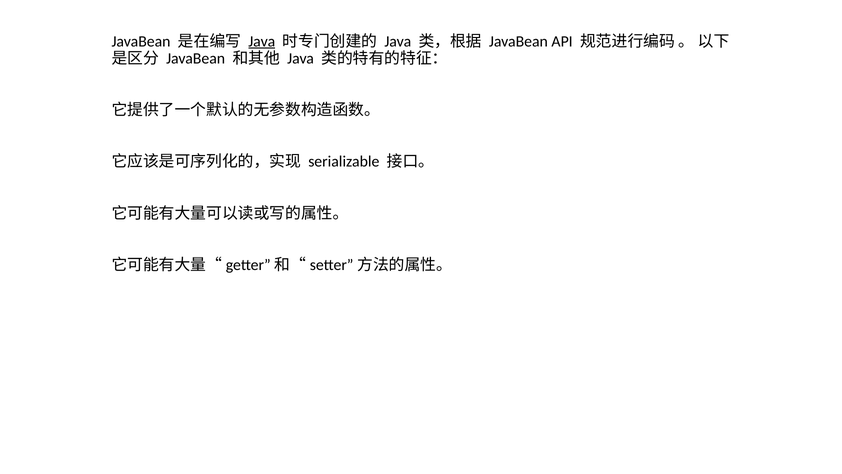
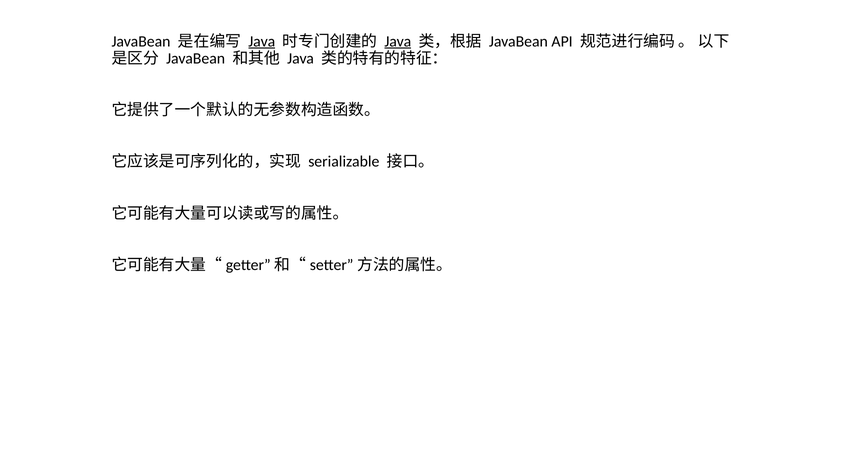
Java at (398, 41) underline: none -> present
